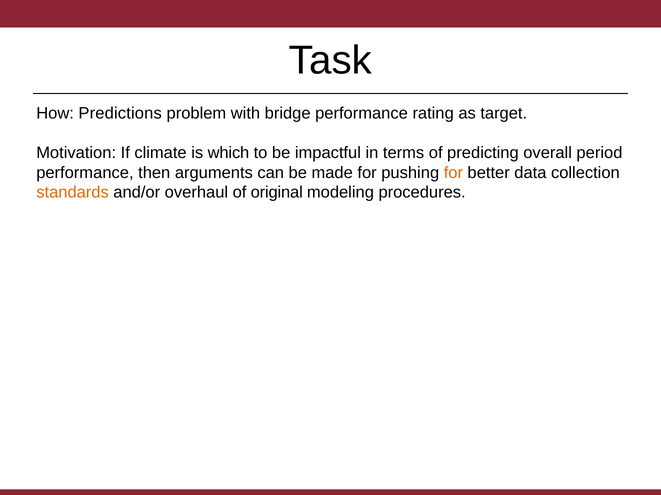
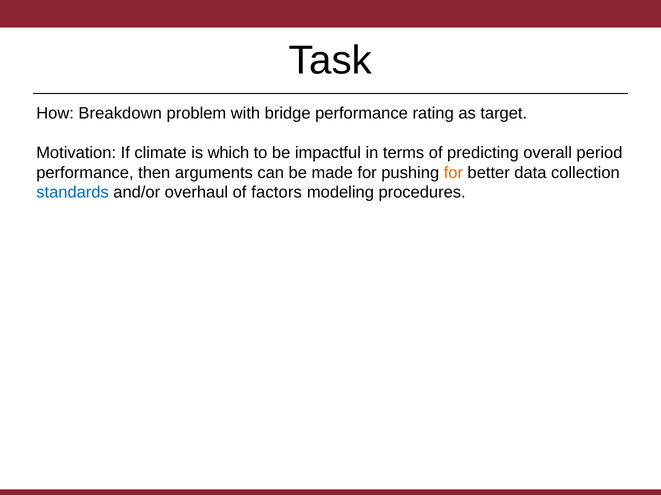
Predictions: Predictions -> Breakdown
standards colour: orange -> blue
original: original -> factors
